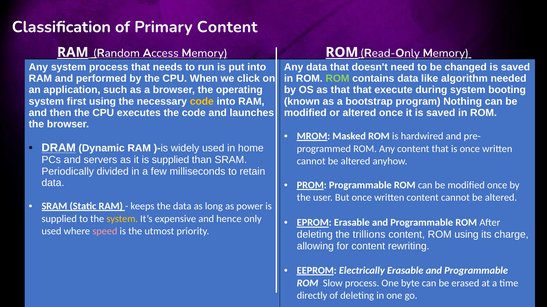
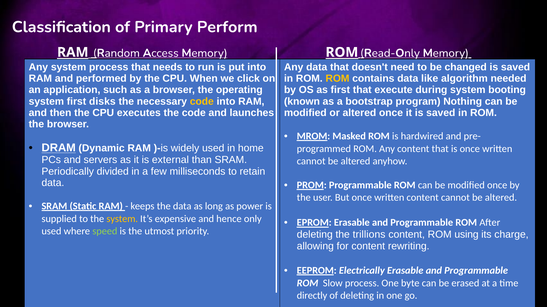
Primary Content: Content -> Perform
ROM at (337, 79) colour: light green -> yellow
as that: that -> first
first using: using -> disks
it is supplied: supplied -> external
speed colour: pink -> light green
